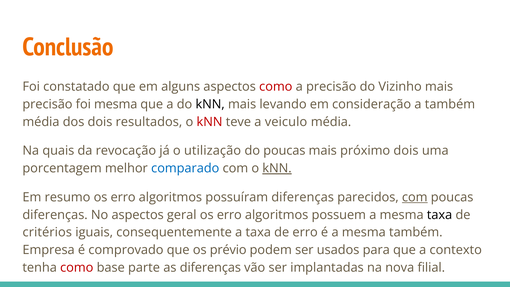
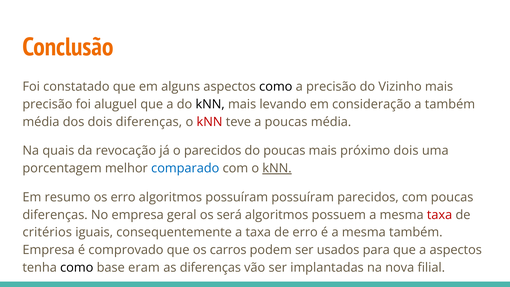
como at (276, 87) colour: red -> black
foi mesma: mesma -> aluguel
dois resultados: resultados -> diferenças
a veiculo: veiculo -> poucas
o utilização: utilização -> parecidos
possuíram diferenças: diferenças -> possuíram
com at (415, 197) underline: present -> none
No aspectos: aspectos -> empresa
geral os erro: erro -> será
taxa at (440, 215) colour: black -> red
prévio: prévio -> carros
a contexto: contexto -> aspectos
como at (77, 268) colour: red -> black
parte: parte -> eram
